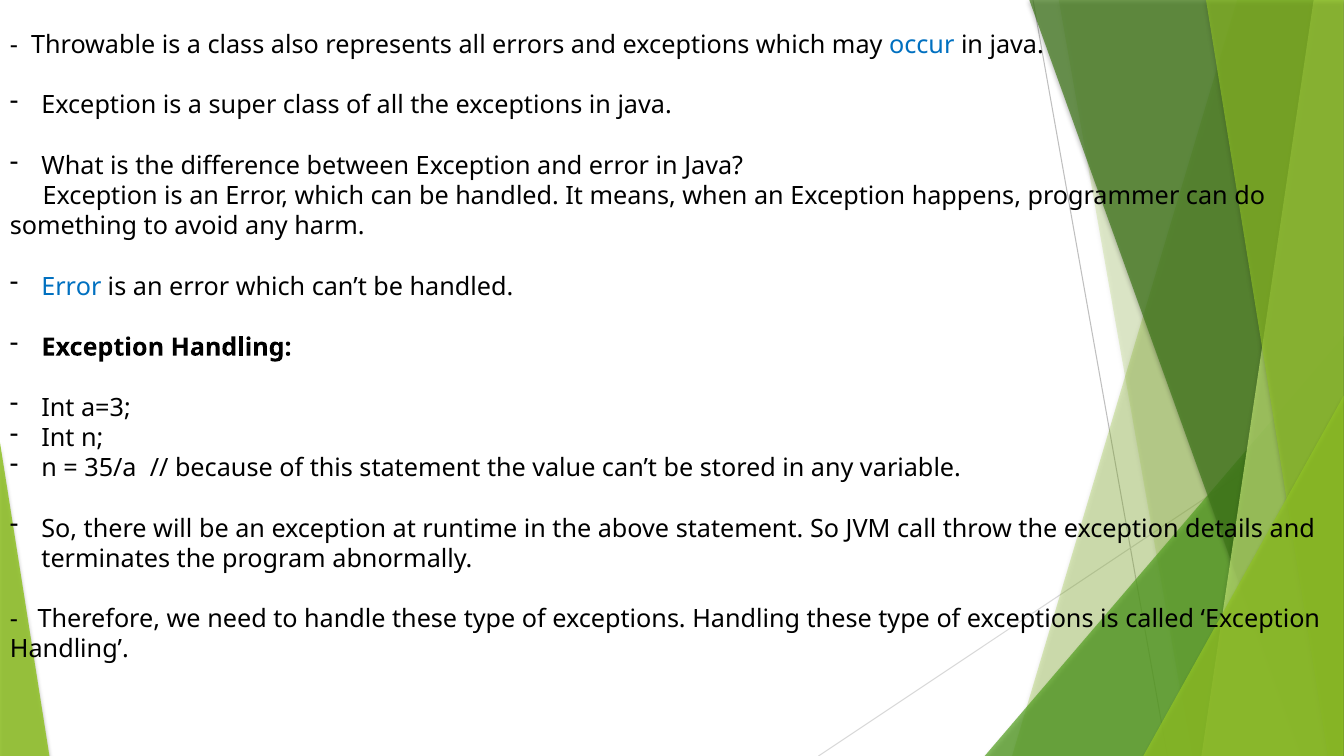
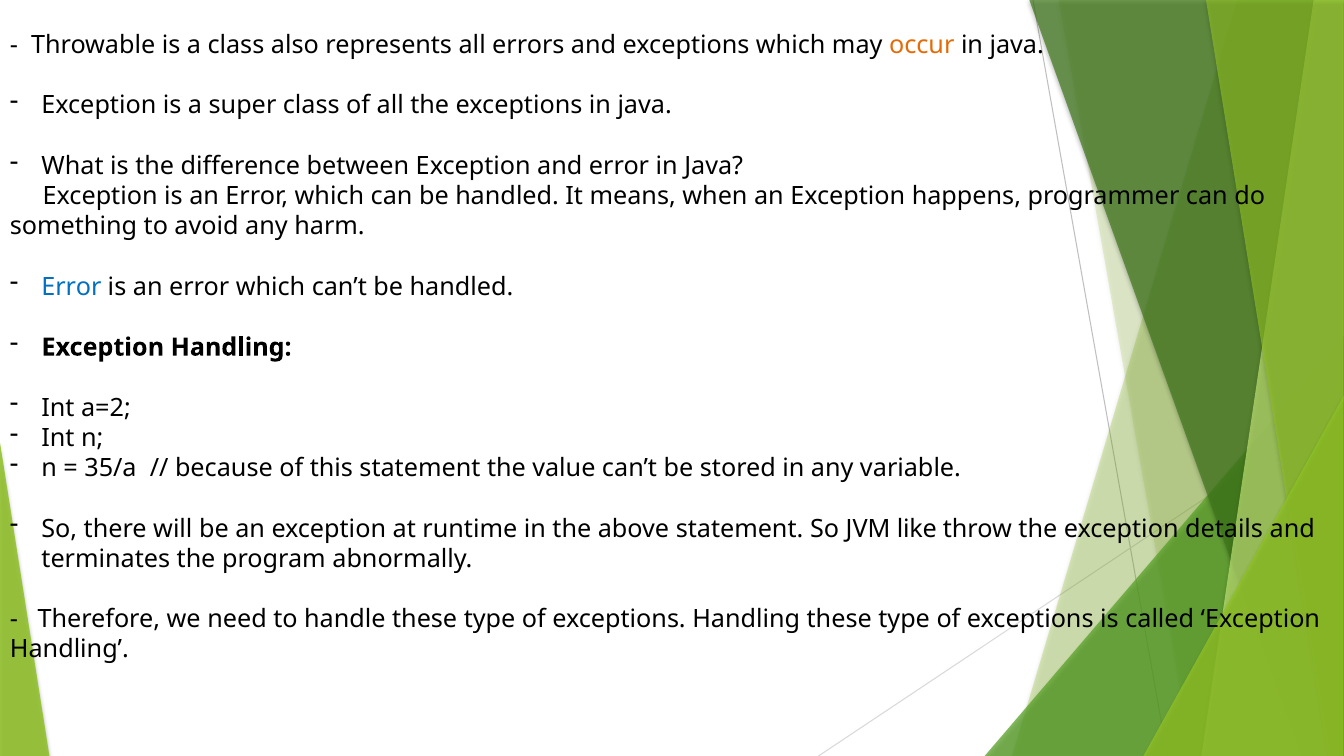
occur colour: blue -> orange
a=3: a=3 -> a=2
call: call -> like
